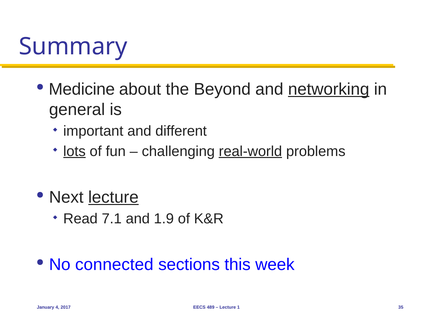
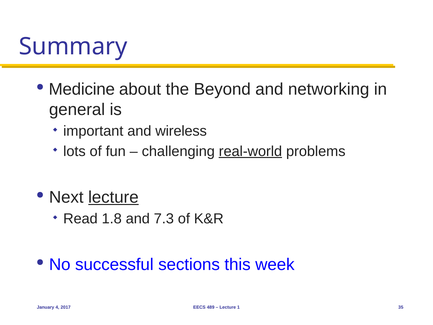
networking underline: present -> none
different: different -> wireless
lots underline: present -> none
7.1: 7.1 -> 1.8
1.9: 1.9 -> 7.3
connected: connected -> successful
